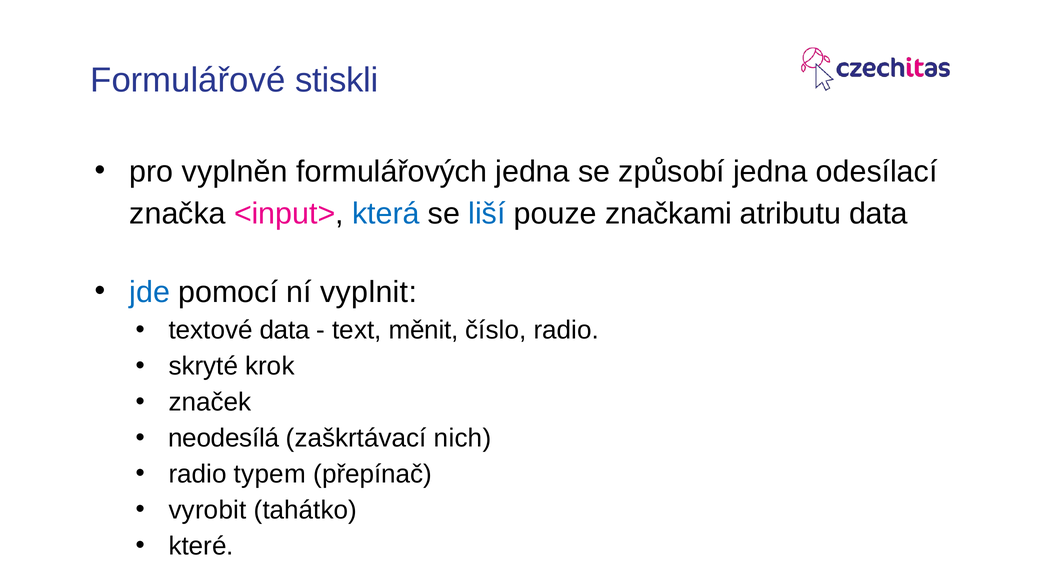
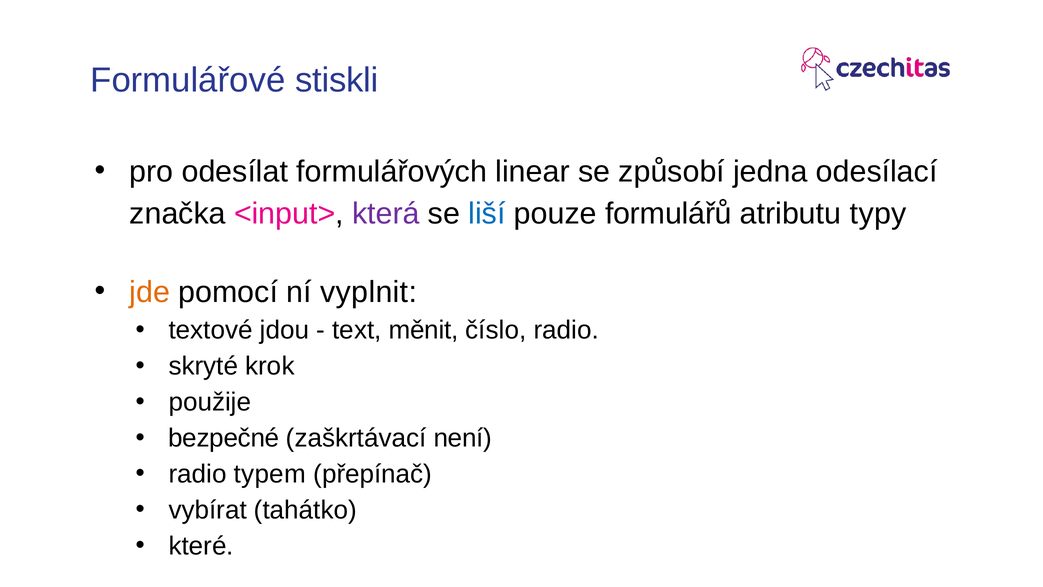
vyplněn: vyplněn -> odesílat
formulářových jedna: jedna -> linear
která colour: blue -> purple
značkami: značkami -> formulářů
atributu data: data -> typy
jde colour: blue -> orange
textové data: data -> jdou
značek: značek -> použije
neodesílá: neodesílá -> bezpečné
nich: nich -> není
vyrobit: vyrobit -> vybírat
